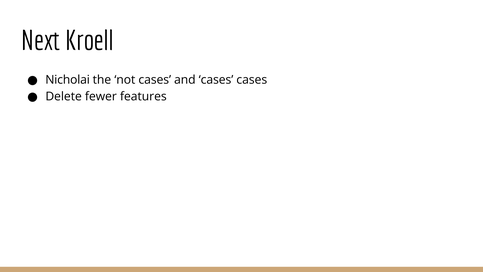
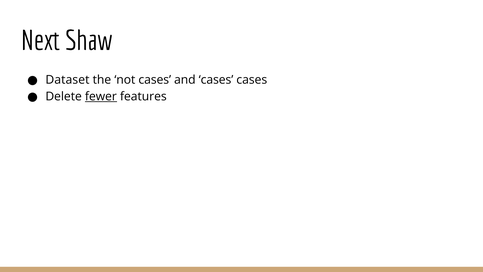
Kroell: Kroell -> Shaw
Nicholai: Nicholai -> Dataset
fewer underline: none -> present
